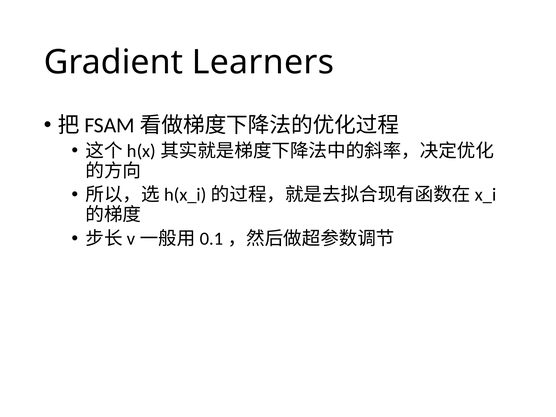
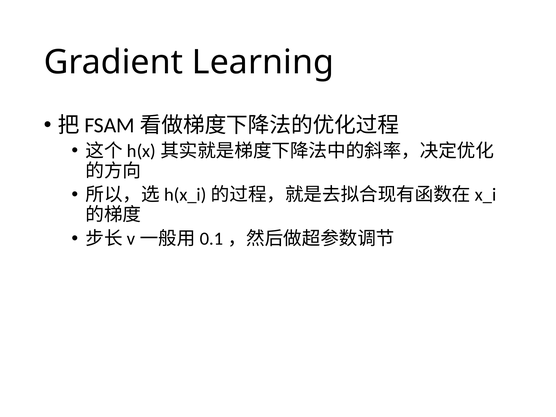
Learners: Learners -> Learning
